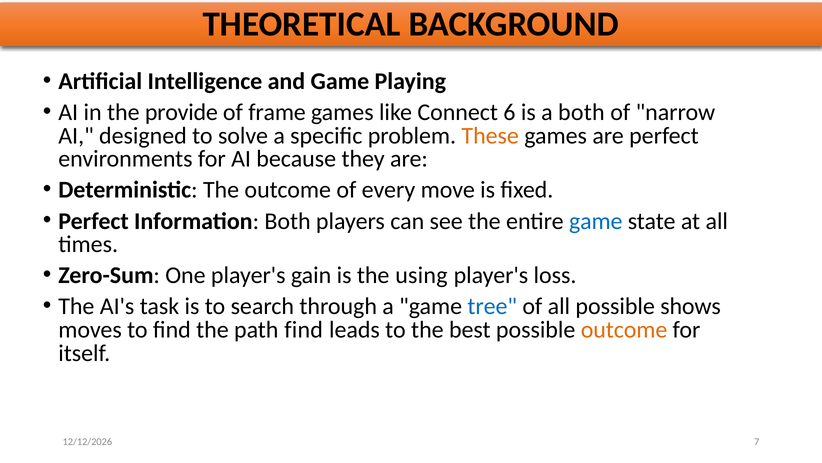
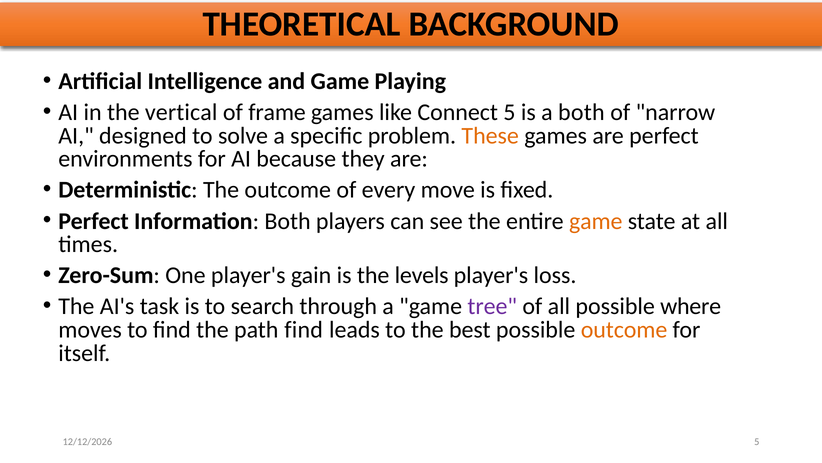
provide: provide -> vertical
Connect 6: 6 -> 5
game at (596, 221) colour: blue -> orange
using: using -> levels
tree colour: blue -> purple
shows: shows -> where
7 at (757, 441): 7 -> 5
